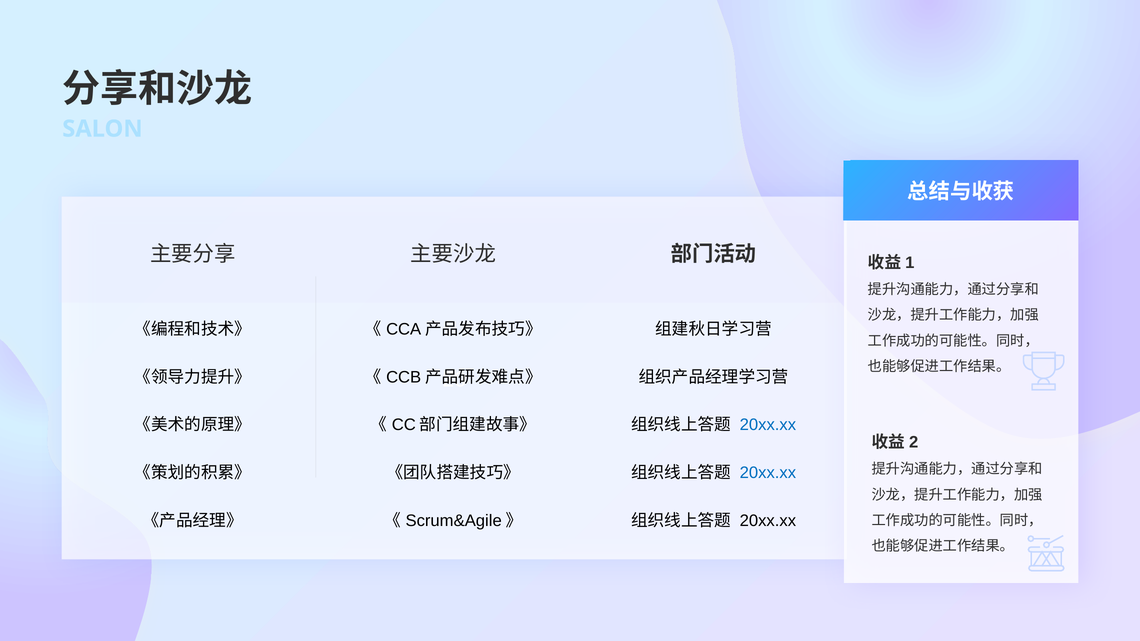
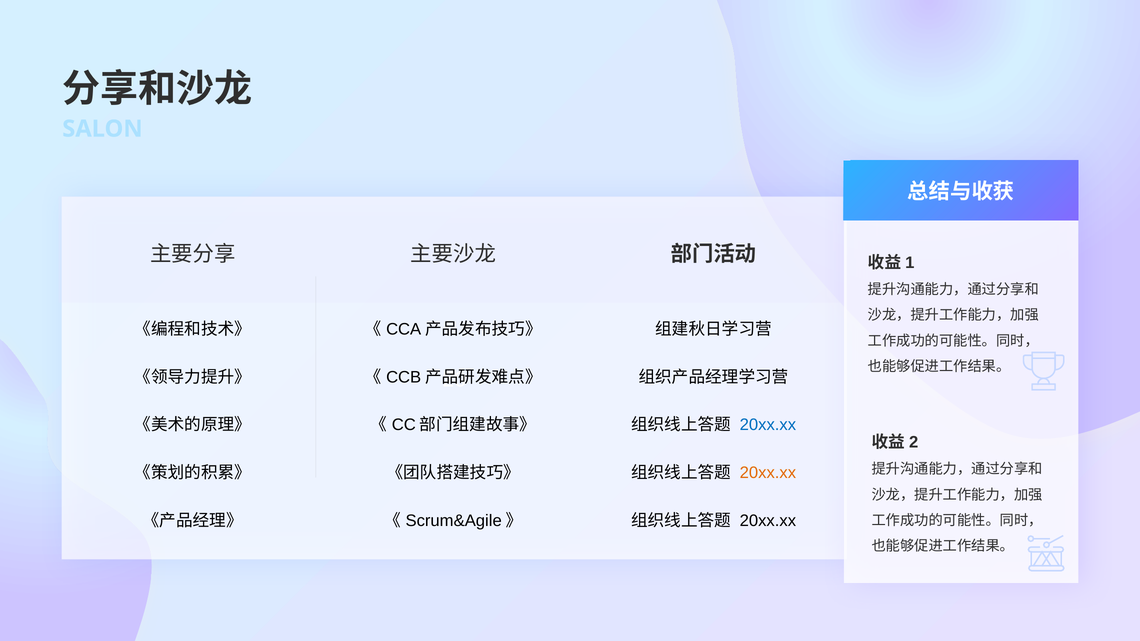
20xx.xx at (768, 473) colour: blue -> orange
